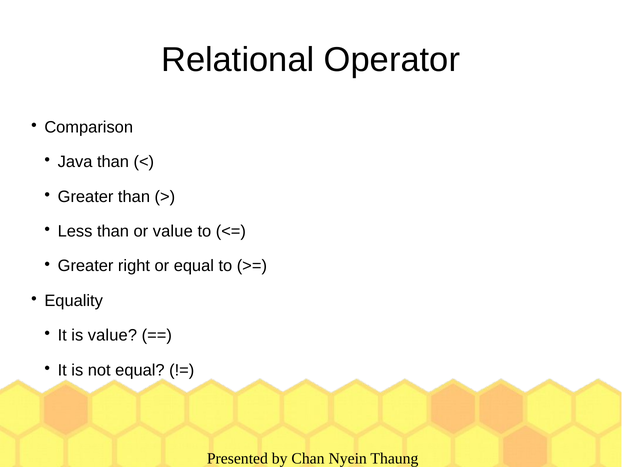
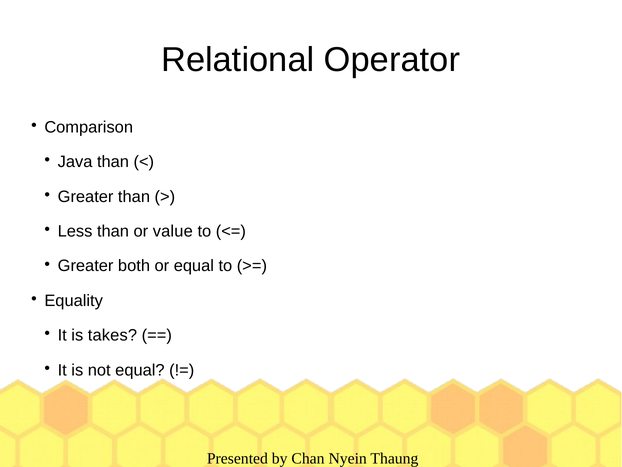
right: right -> both
is value: value -> takes
